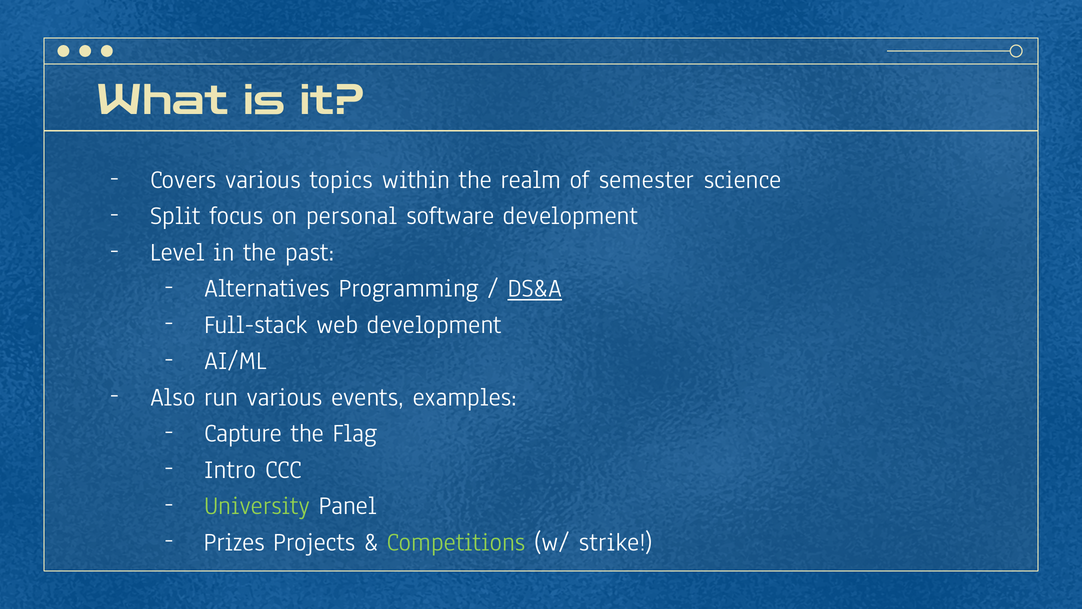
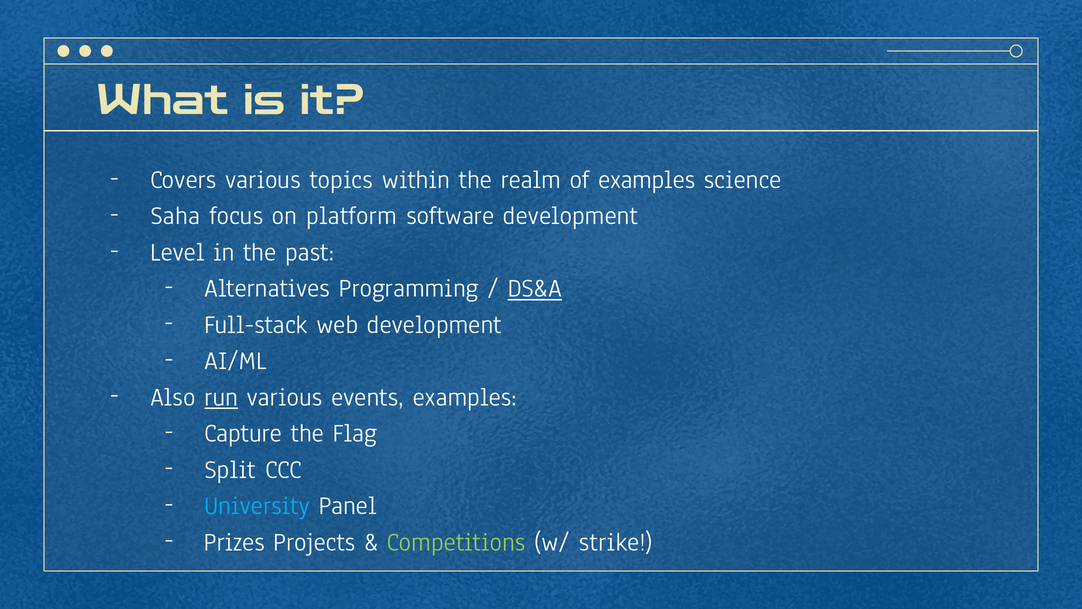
of semester: semester -> examples
Split: Split -> Saha
personal: personal -> platform
run underline: none -> present
Intro: Intro -> Split
University colour: light green -> light blue
